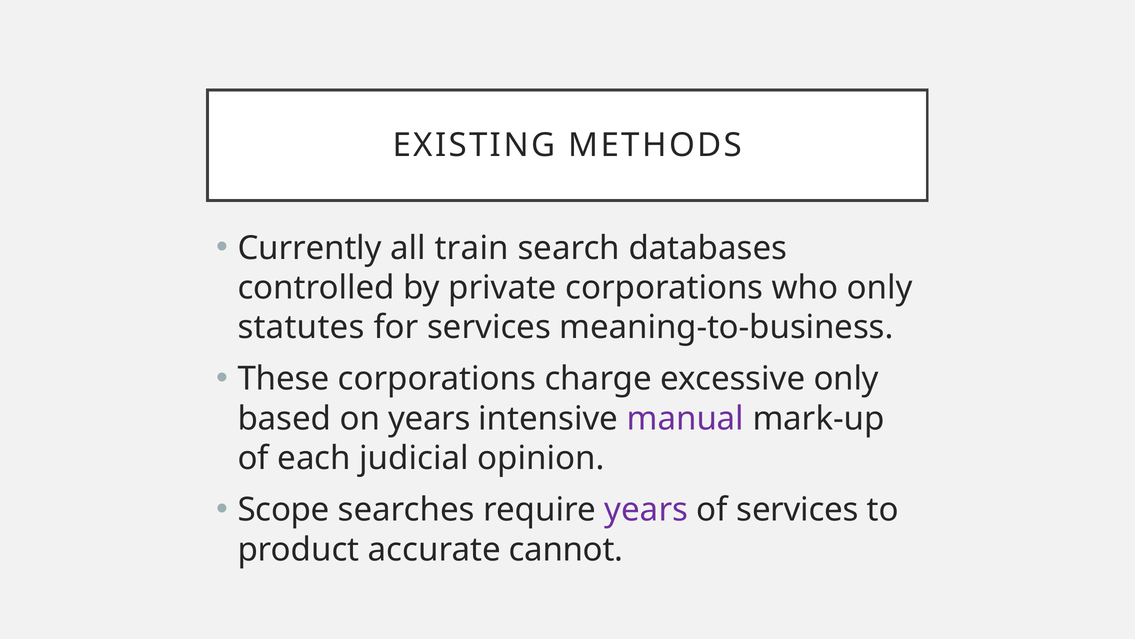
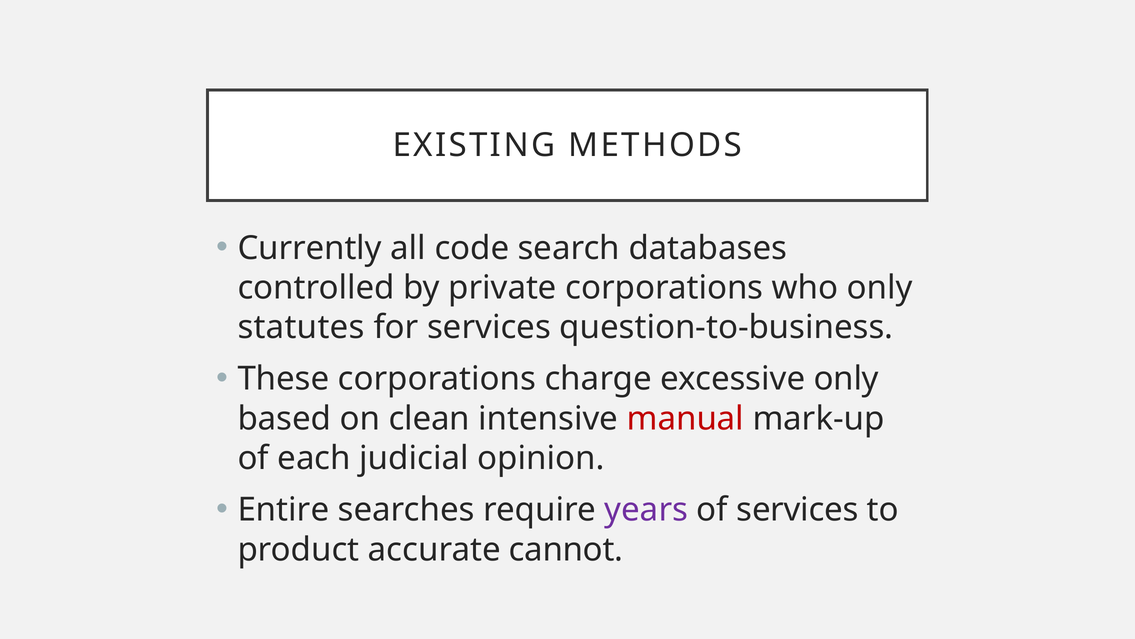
train: train -> code
meaning-to-business: meaning-to-business -> question-to-business
on years: years -> clean
manual colour: purple -> red
Scope: Scope -> Entire
